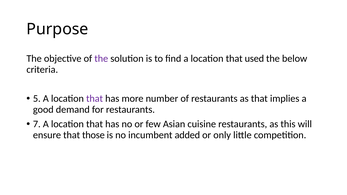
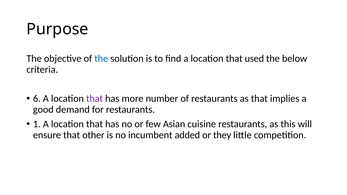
the at (101, 59) colour: purple -> blue
5: 5 -> 6
7: 7 -> 1
those: those -> other
only: only -> they
